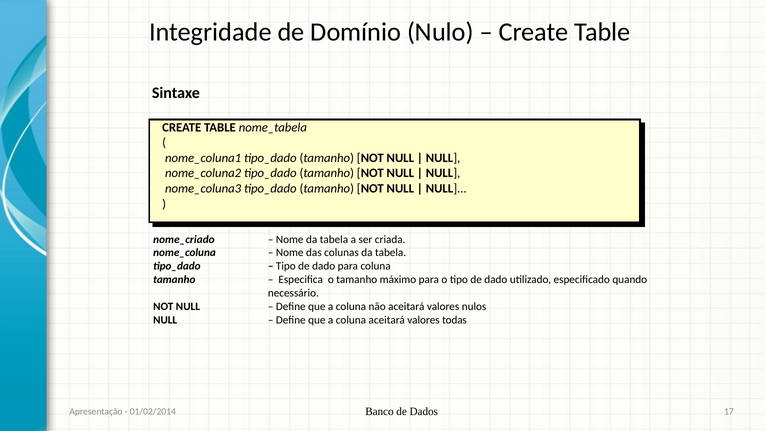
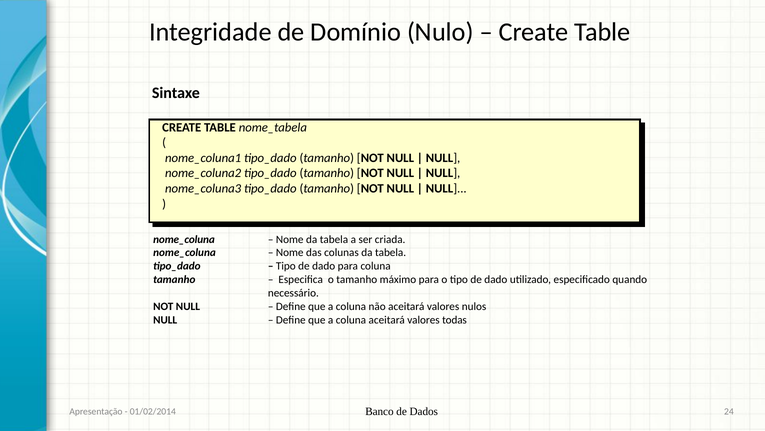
nome_criado at (184, 239): nome_criado -> nome_coluna
17: 17 -> 24
